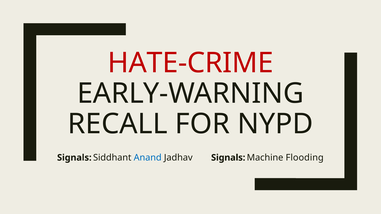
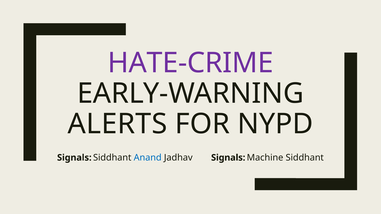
HATE‑CRIME colour: red -> purple
RECALL: RECALL -> ALERTS
Machine Flooding: Flooding -> Siddhant
